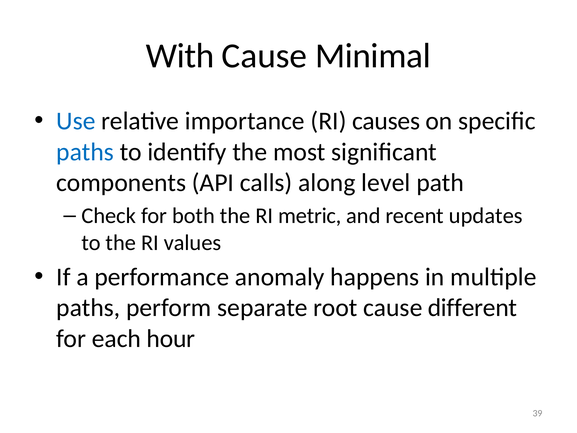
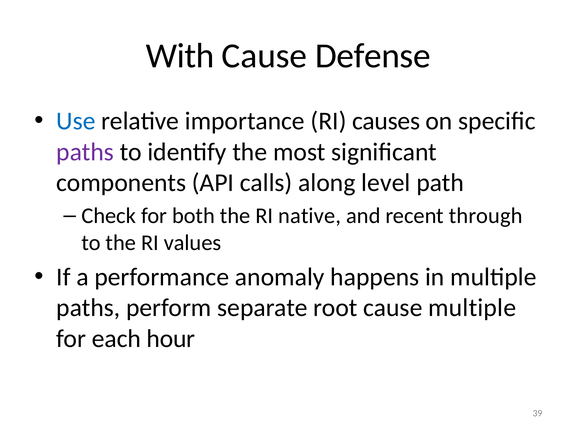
Minimal: Minimal -> Defense
paths at (85, 152) colour: blue -> purple
metric: metric -> native
updates: updates -> through
cause different: different -> multiple
